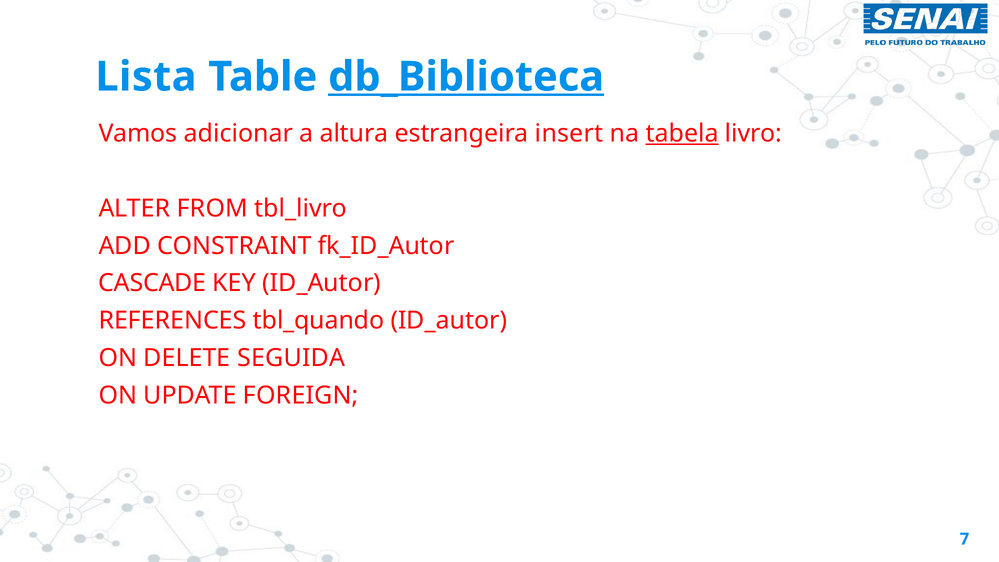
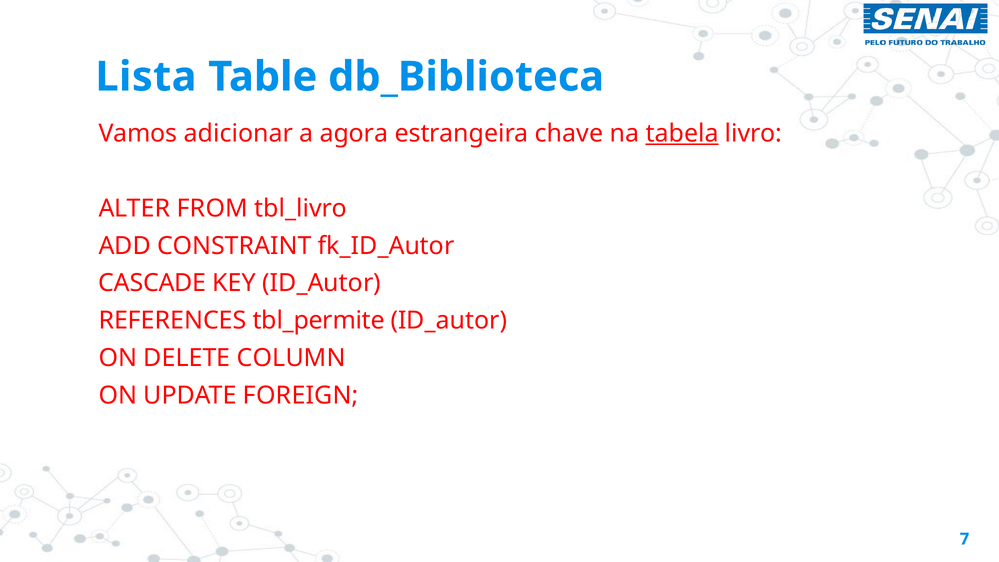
db_Biblioteca underline: present -> none
altura: altura -> agora
insert: insert -> chave
tbl_quando: tbl_quando -> tbl_permite
SEGUIDA: SEGUIDA -> COLUMN
